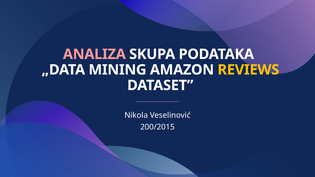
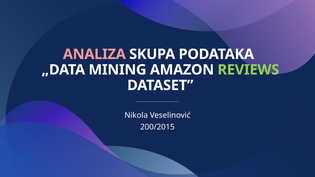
REVIEWS colour: yellow -> light green
